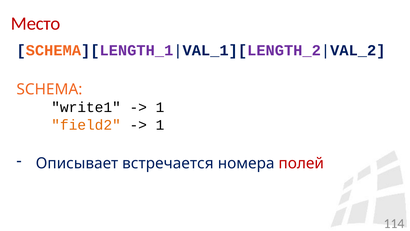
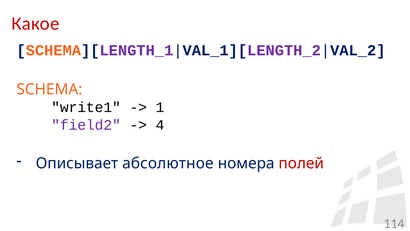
Место: Место -> Какое
field2 colour: orange -> purple
1 at (160, 125): 1 -> 4
встречается: встречается -> абсолютное
